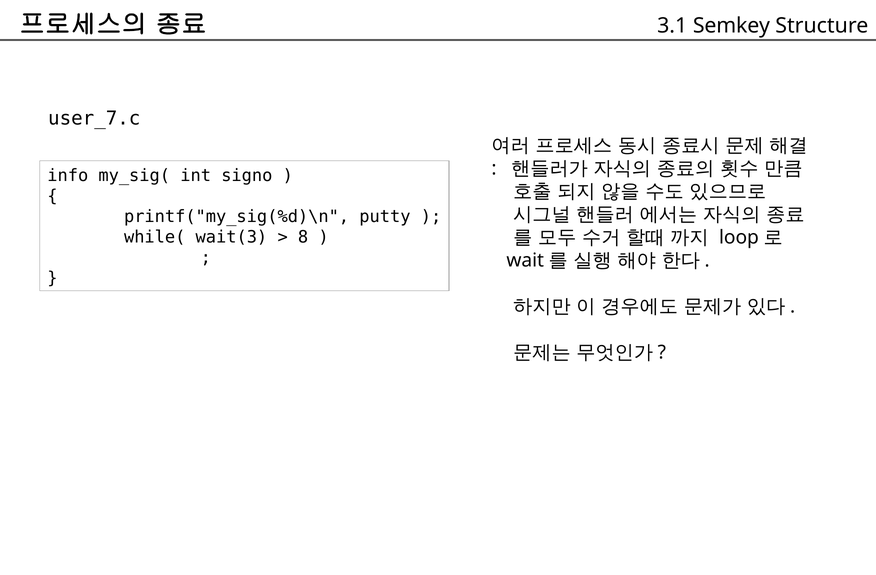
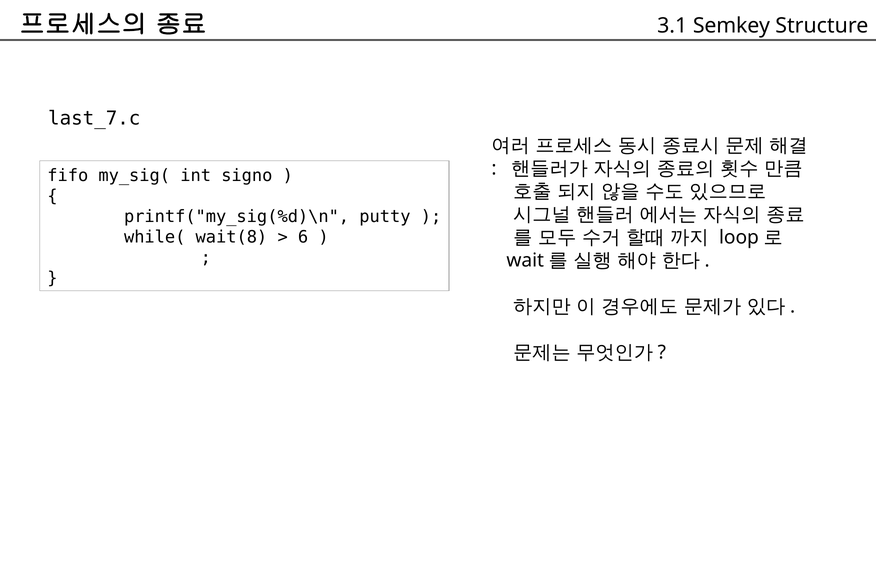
user_7.c: user_7.c -> last_7.c
info: info -> fifo
wait(3: wait(3 -> wait(8
8: 8 -> 6
